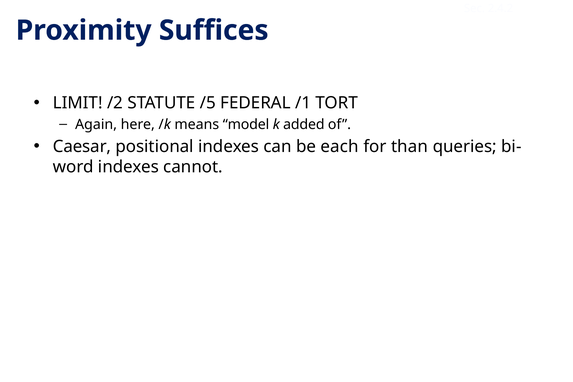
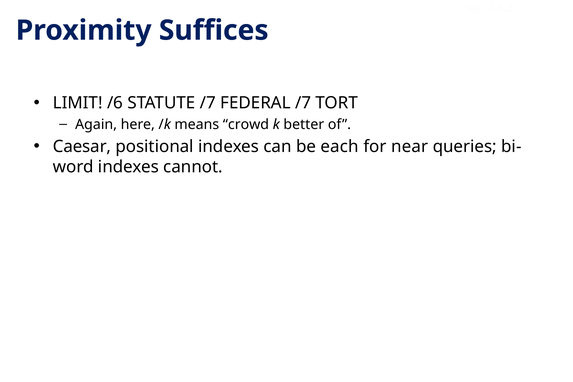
/2: /2 -> /6
STATUTE /5: /5 -> /7
FEDERAL /1: /1 -> /7
model: model -> crowd
added: added -> better
than: than -> near
